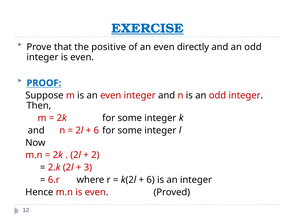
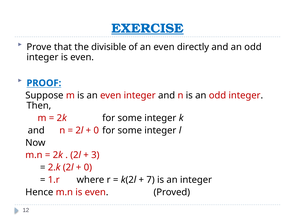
positive: positive -> divisible
6 at (96, 130): 6 -> 0
2: 2 -> 3
3 at (88, 168): 3 -> 0
6.r: 6.r -> 1.r
6 at (151, 180): 6 -> 7
